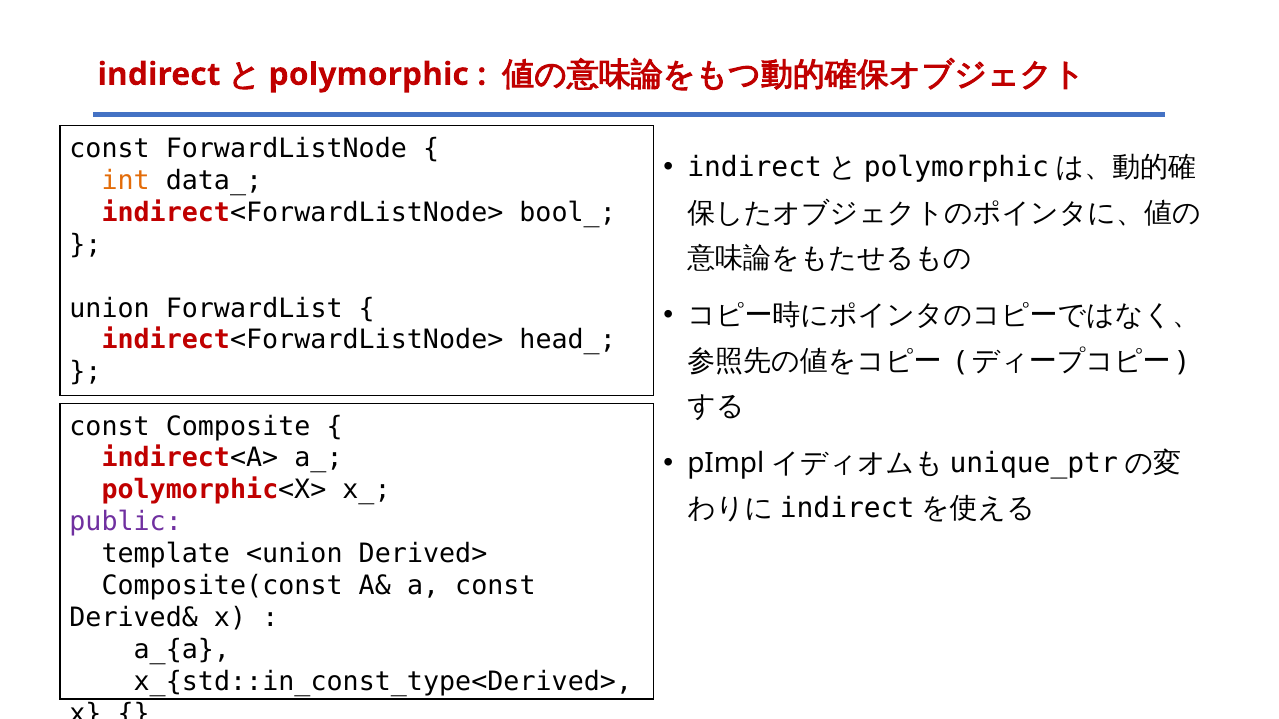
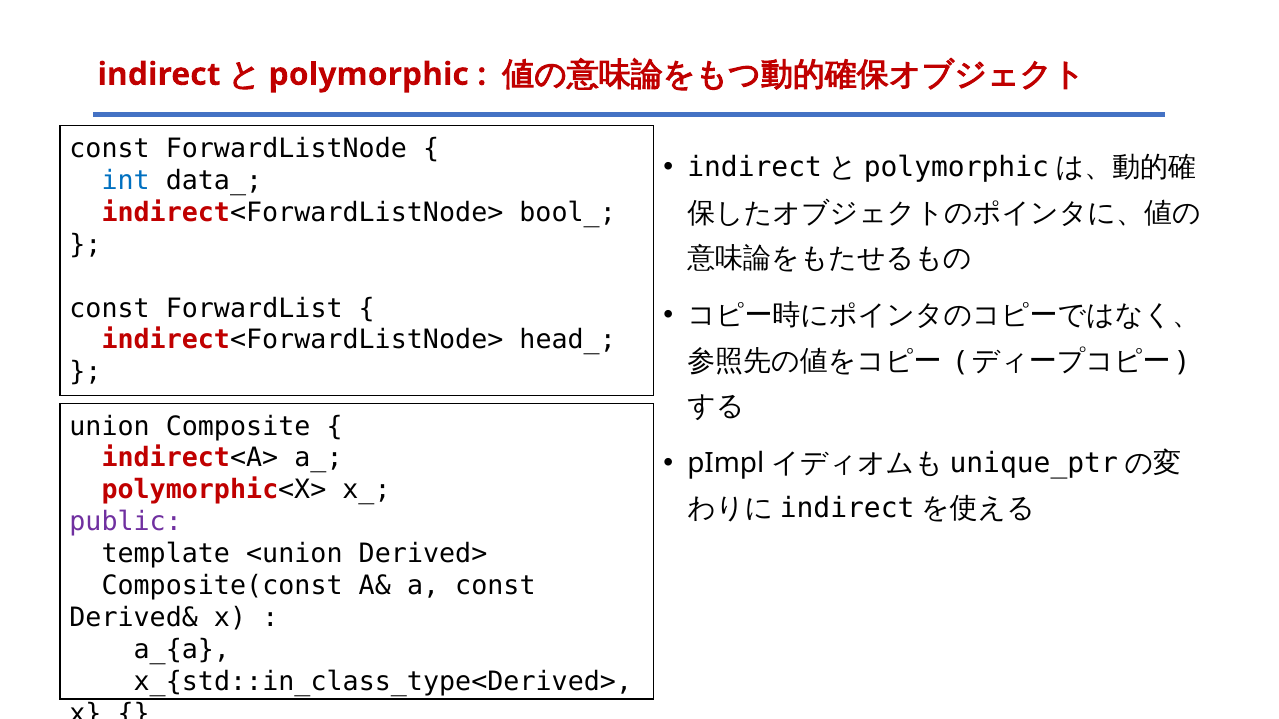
int colour: orange -> blue
union at (110, 308): union -> const
const at (110, 426): const -> union
x_{std::in_const_type<Derived>: x_{std::in_const_type<Derived> -> x_{std::in_class_type<Derived>
